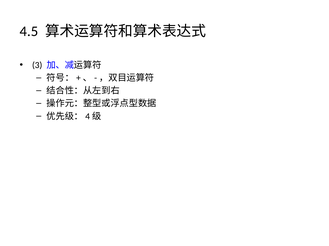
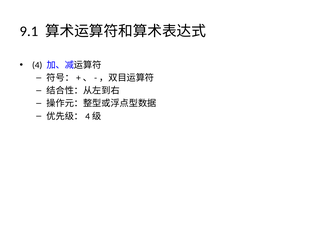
4.5: 4.5 -> 9.1
3: 3 -> 4
